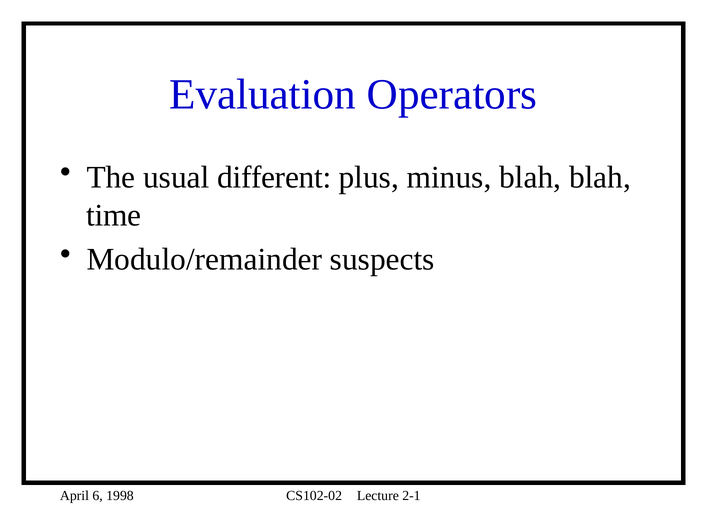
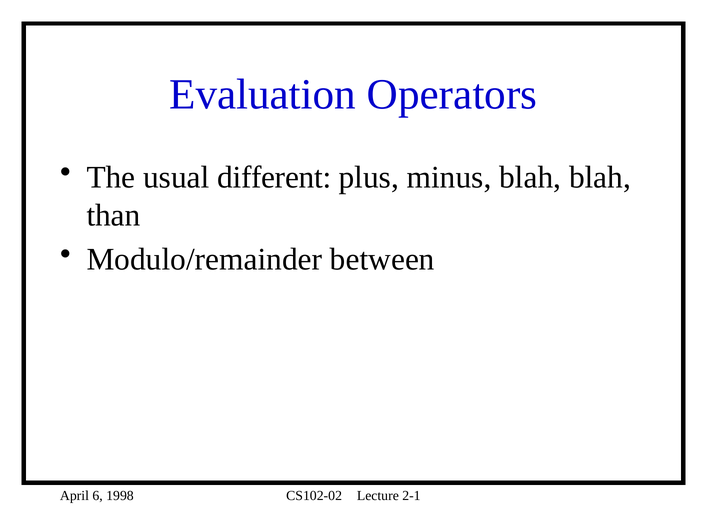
time: time -> than
suspects: suspects -> between
